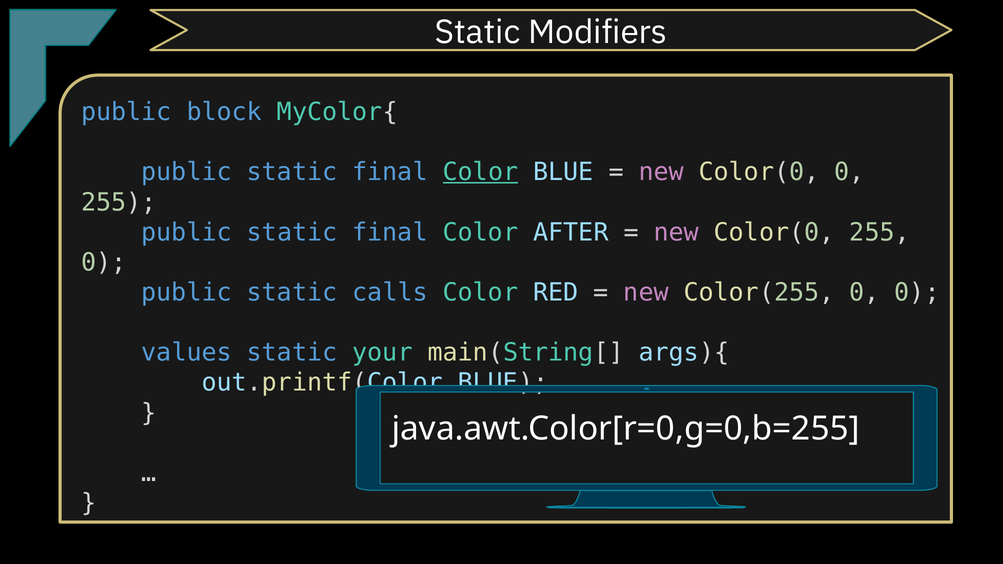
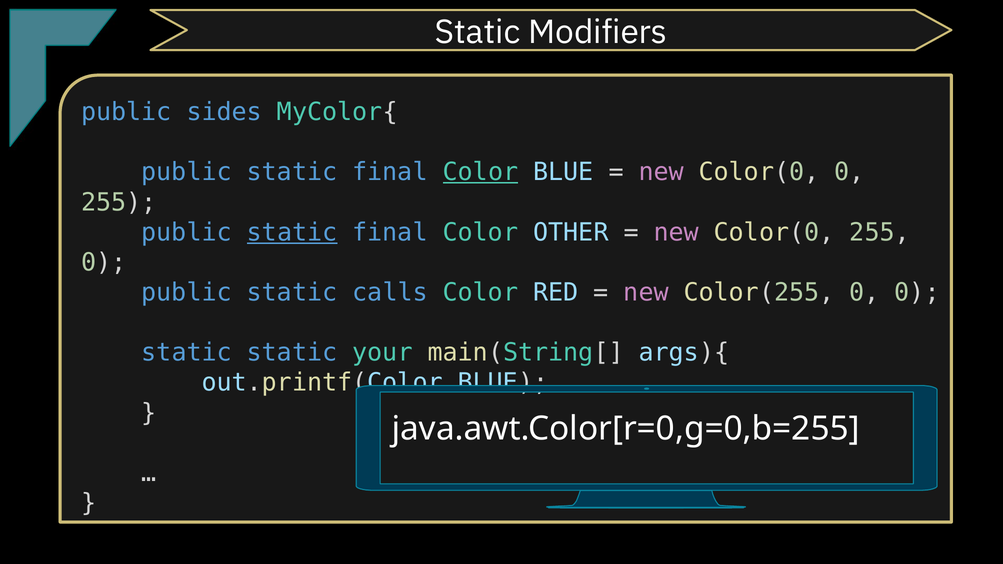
block: block -> sides
static at (292, 232) underline: none -> present
AFTER: AFTER -> OTHER
values at (187, 353): values -> static
